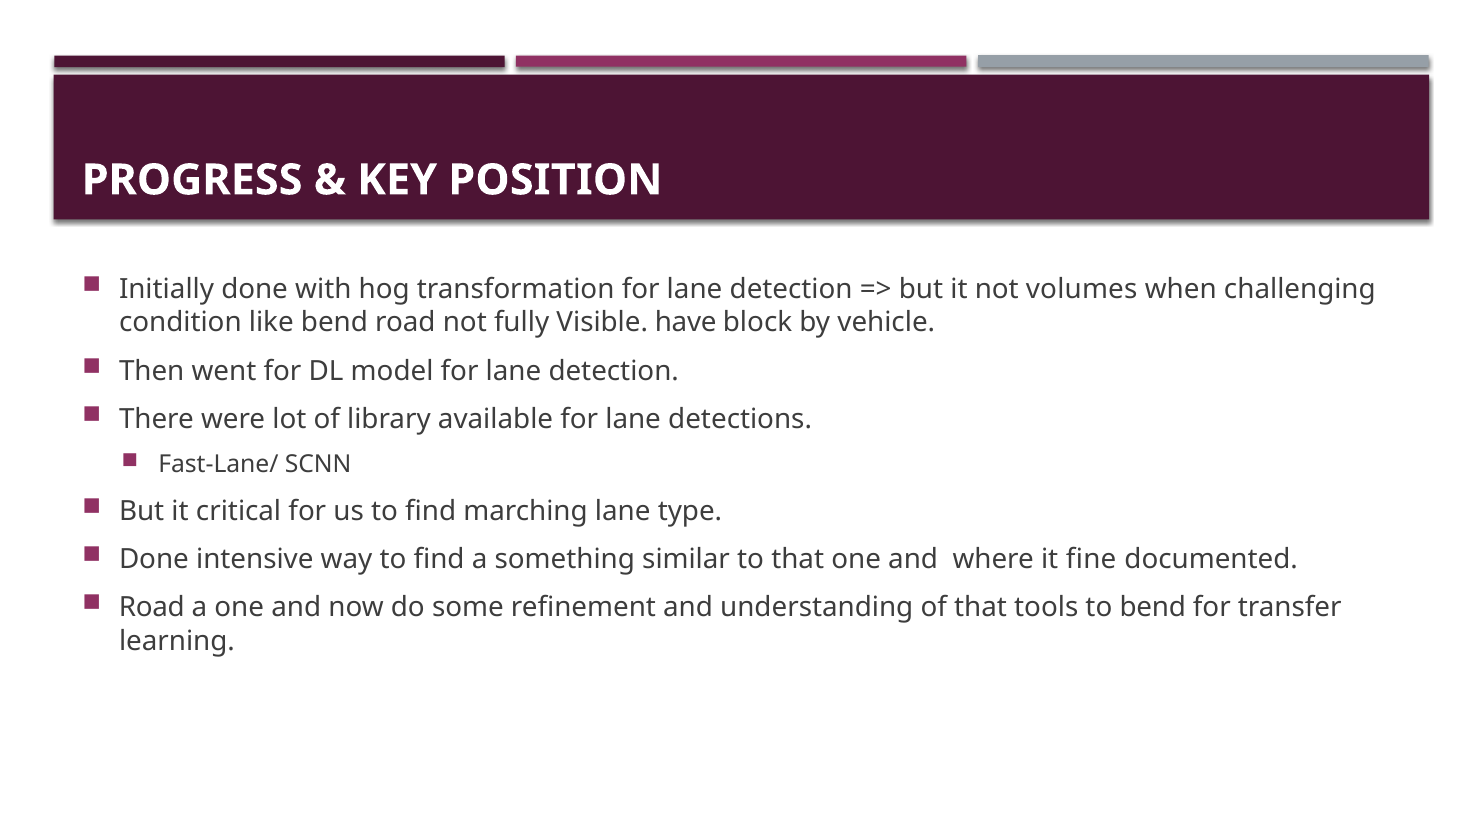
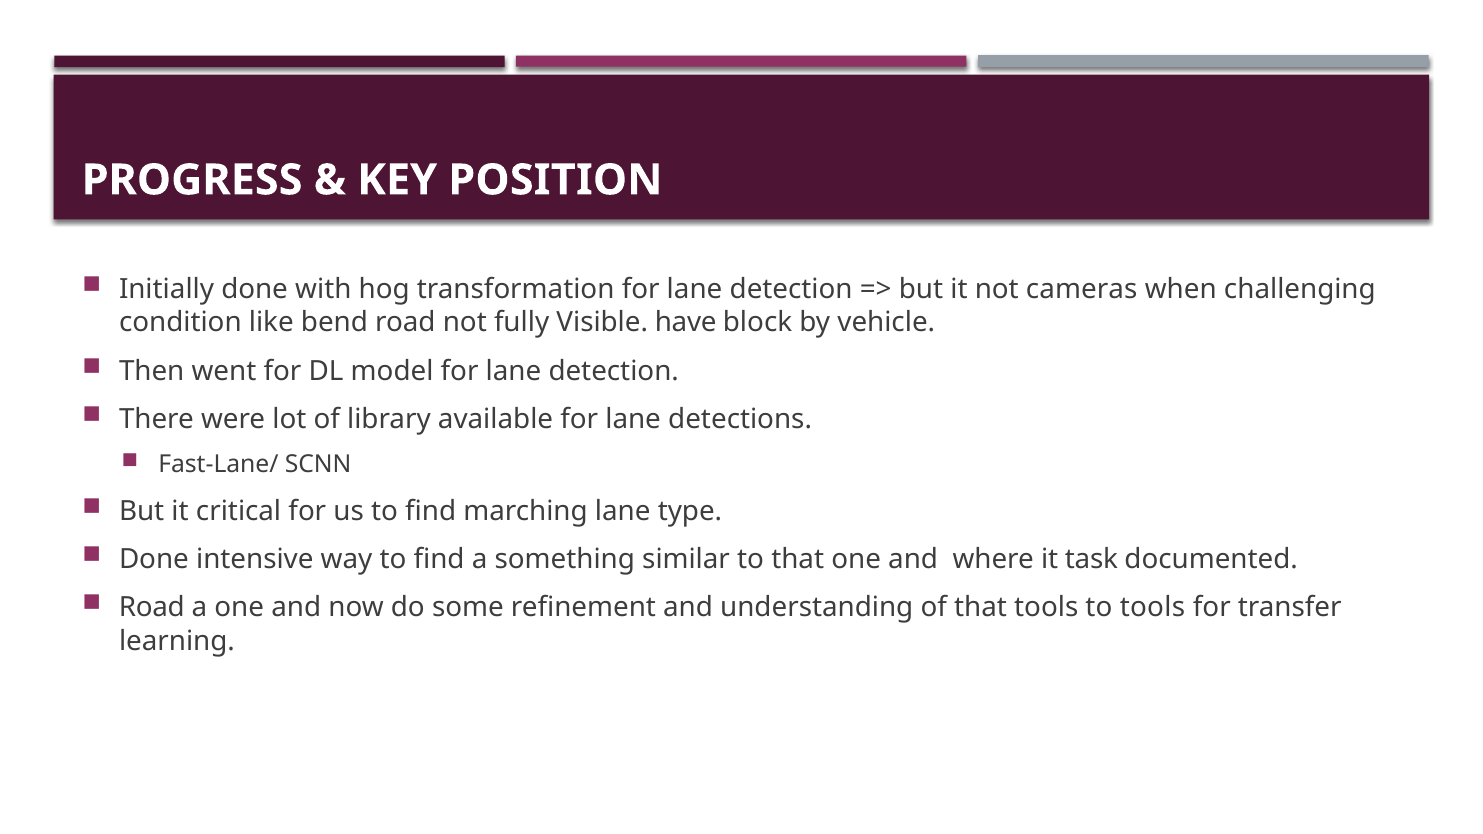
volumes: volumes -> cameras
fine: fine -> task
to bend: bend -> tools
